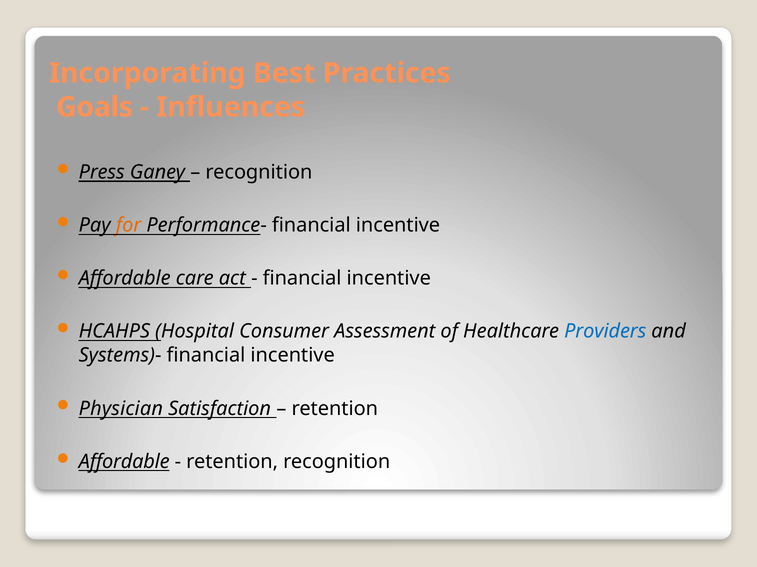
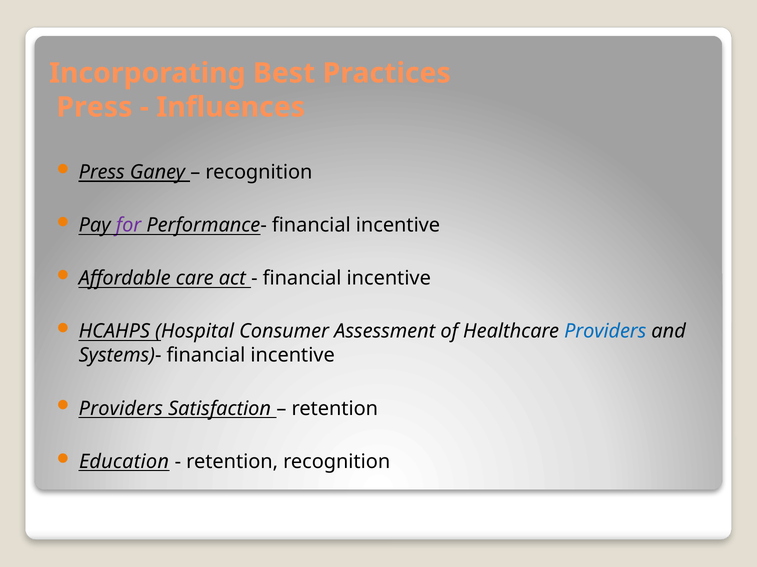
Goals at (95, 107): Goals -> Press
for colour: orange -> purple
Physician at (121, 409): Physician -> Providers
Affordable at (124, 462): Affordable -> Education
